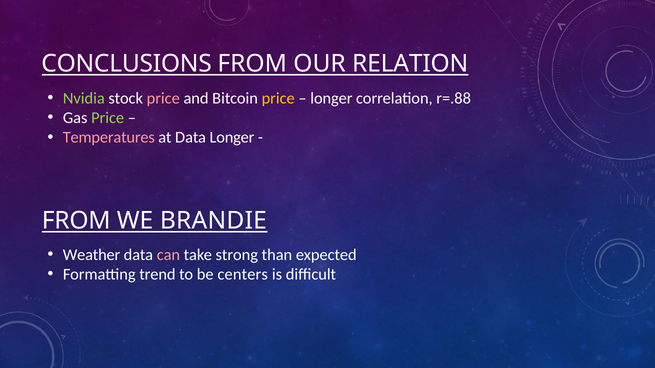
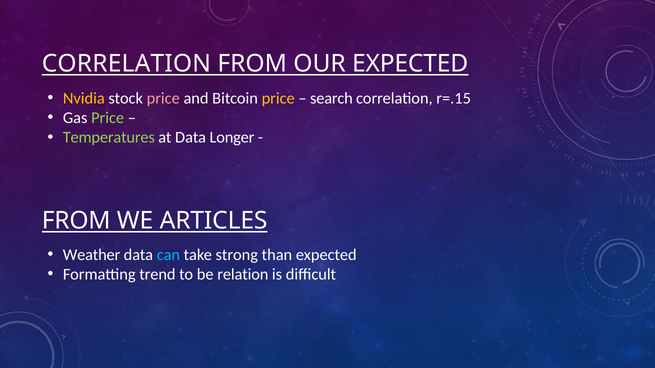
CONCLUSIONS at (127, 64): CONCLUSIONS -> CORRELATION
OUR RELATION: RELATION -> EXPECTED
Nvidia colour: light green -> yellow
longer at (331, 98): longer -> search
r=.88: r=.88 -> r=.15
Temperatures colour: pink -> light green
BRANDIE: BRANDIE -> ARTICLES
can colour: pink -> light blue
centers: centers -> relation
